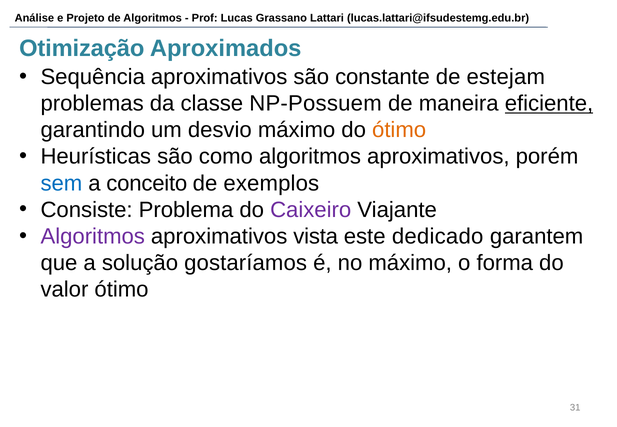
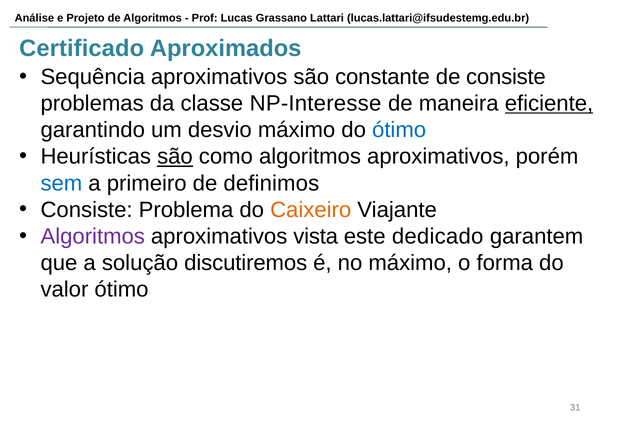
Otimização: Otimização -> Certificado
de estejam: estejam -> consiste
NP-Possuem: NP-Possuem -> NP-Interesse
ótimo at (399, 130) colour: orange -> blue
são at (175, 157) underline: none -> present
conceito: conceito -> primeiro
exemplos: exemplos -> definimos
Caixeiro colour: purple -> orange
gostaríamos: gostaríamos -> discutiremos
